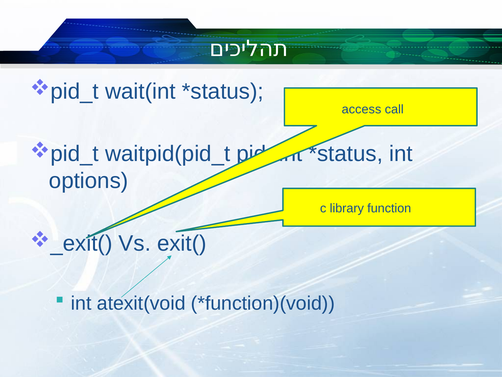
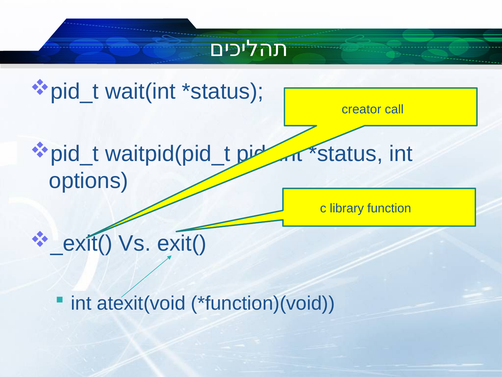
access: access -> creator
